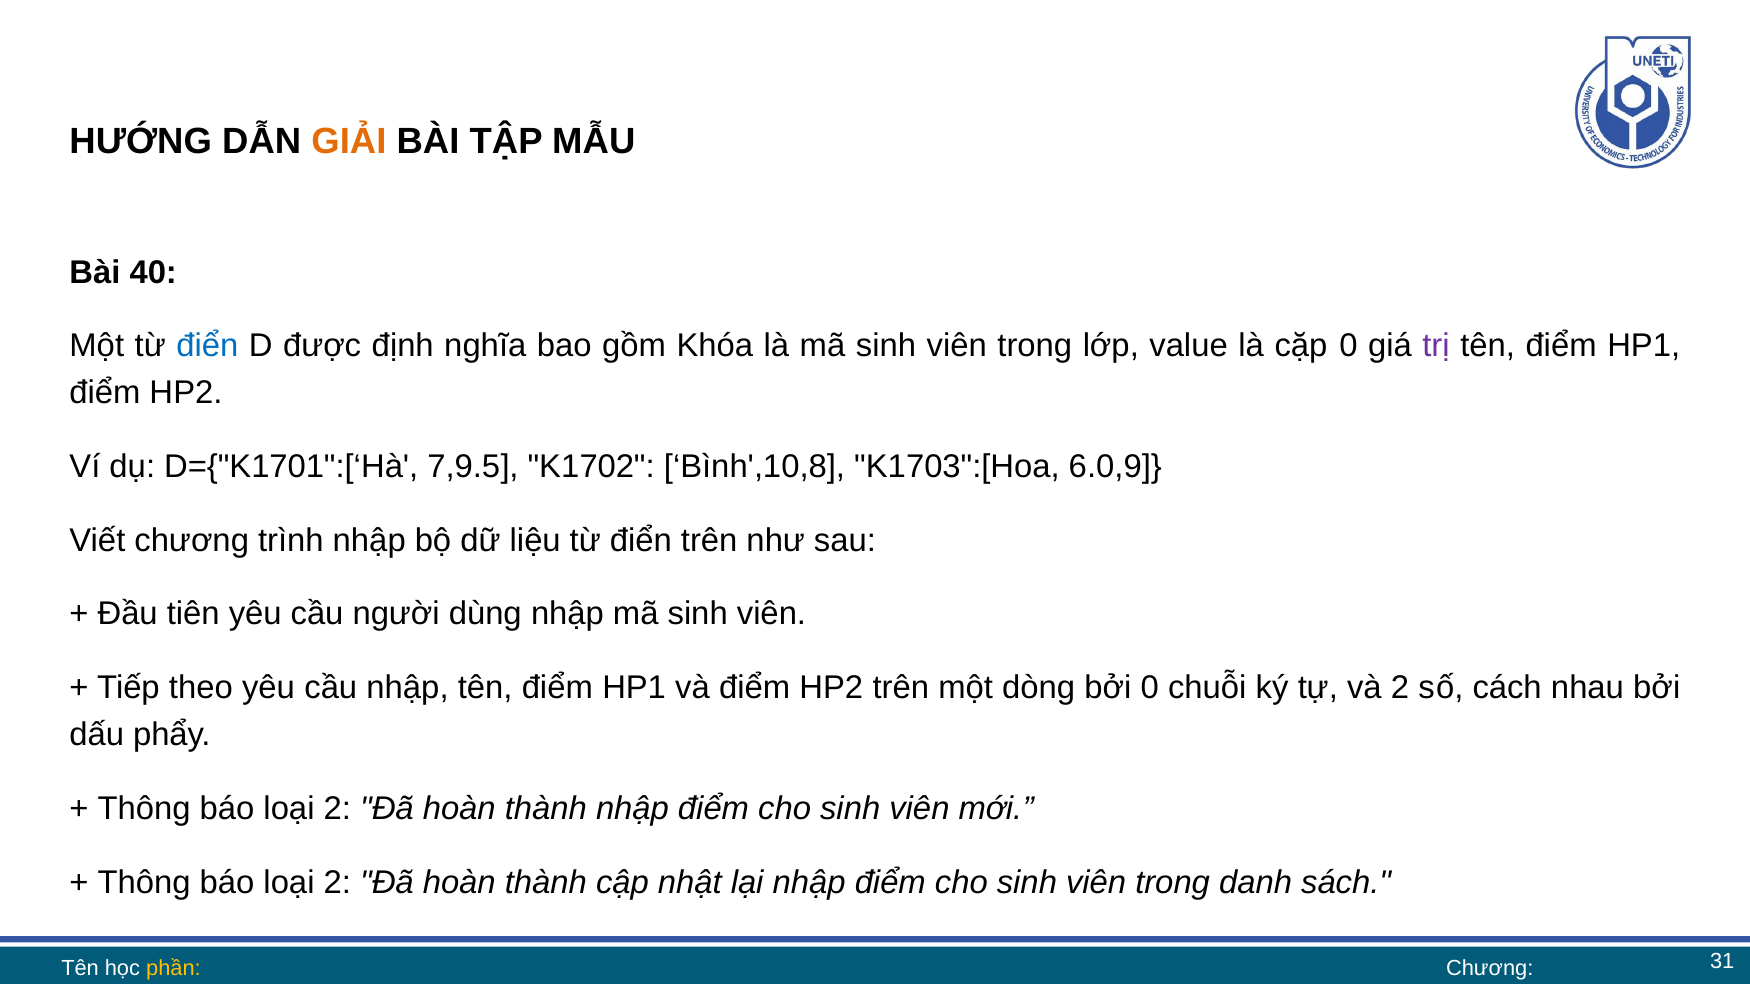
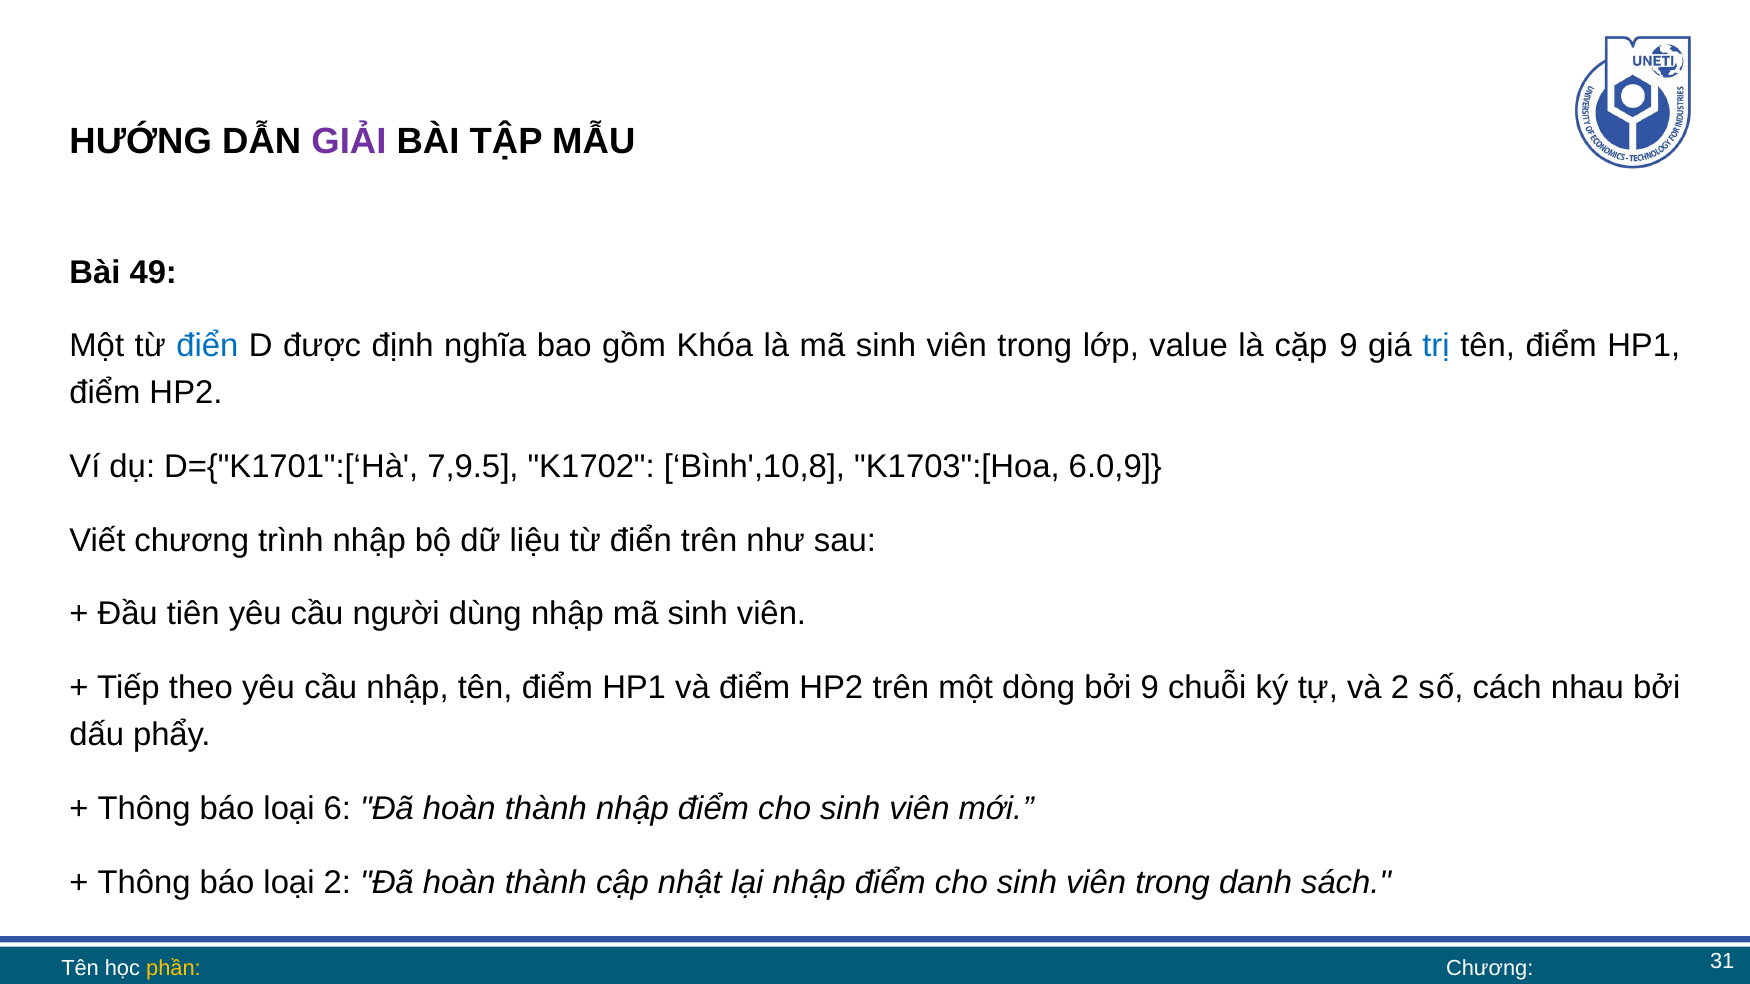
GIẢI colour: orange -> purple
40: 40 -> 49
cặp 0: 0 -> 9
trị colour: purple -> blue
bởi 0: 0 -> 9
2 at (337, 809): 2 -> 6
